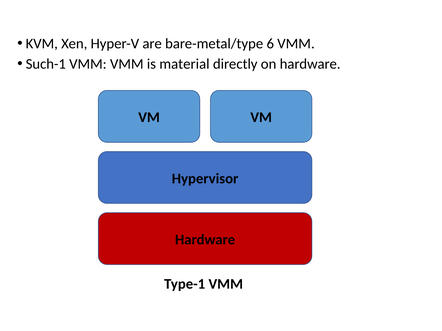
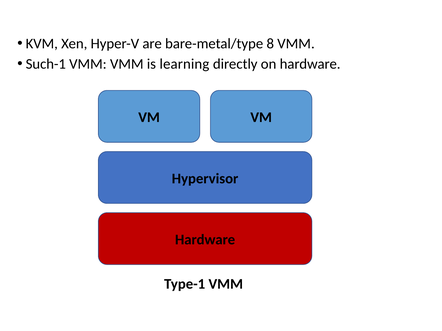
6: 6 -> 8
material: material -> learning
